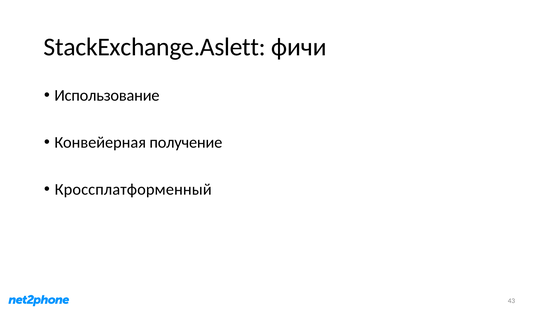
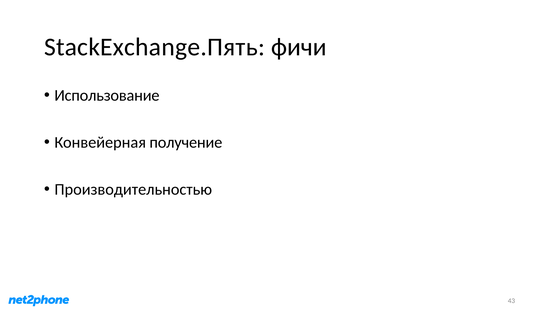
StackExchange.Aslett: StackExchange.Aslett -> StackExchange.Пять
Кроссплатформенный: Кроссплатформенный -> Производительностью
